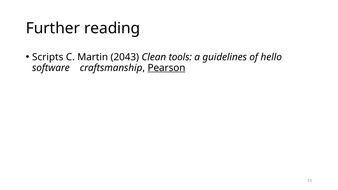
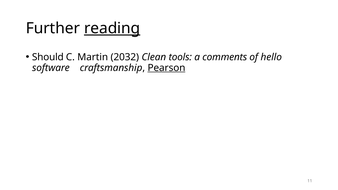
reading underline: none -> present
Scripts: Scripts -> Should
2043: 2043 -> 2032
guidelines: guidelines -> comments
